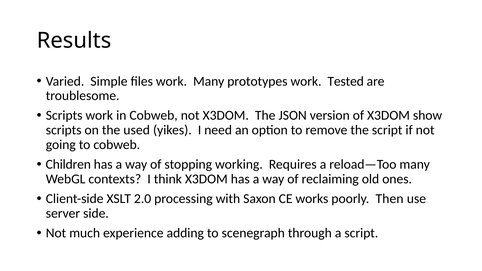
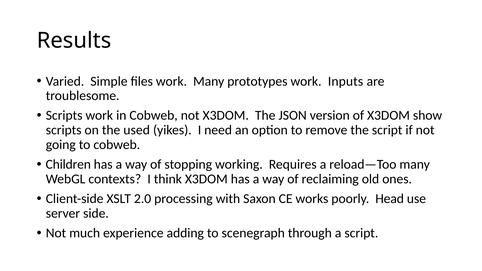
Tested: Tested -> Inputs
Then: Then -> Head
